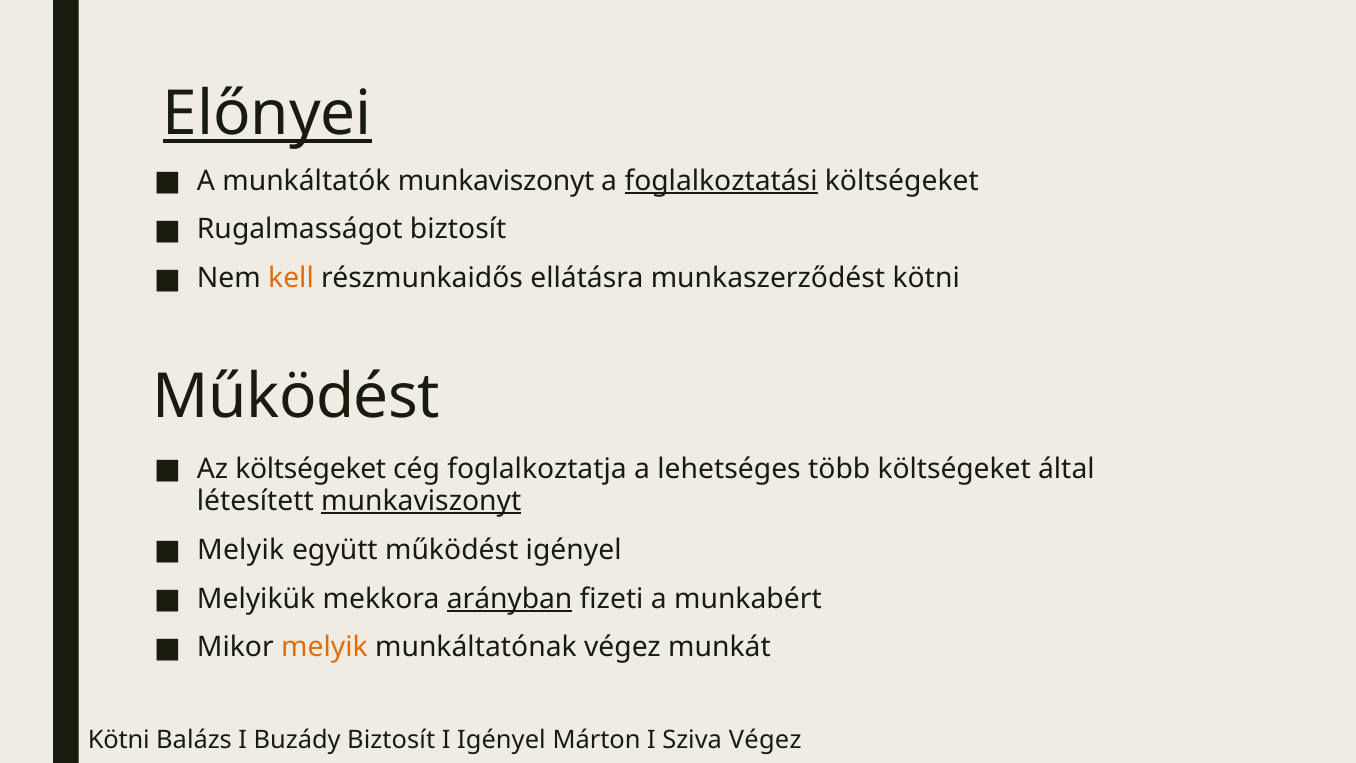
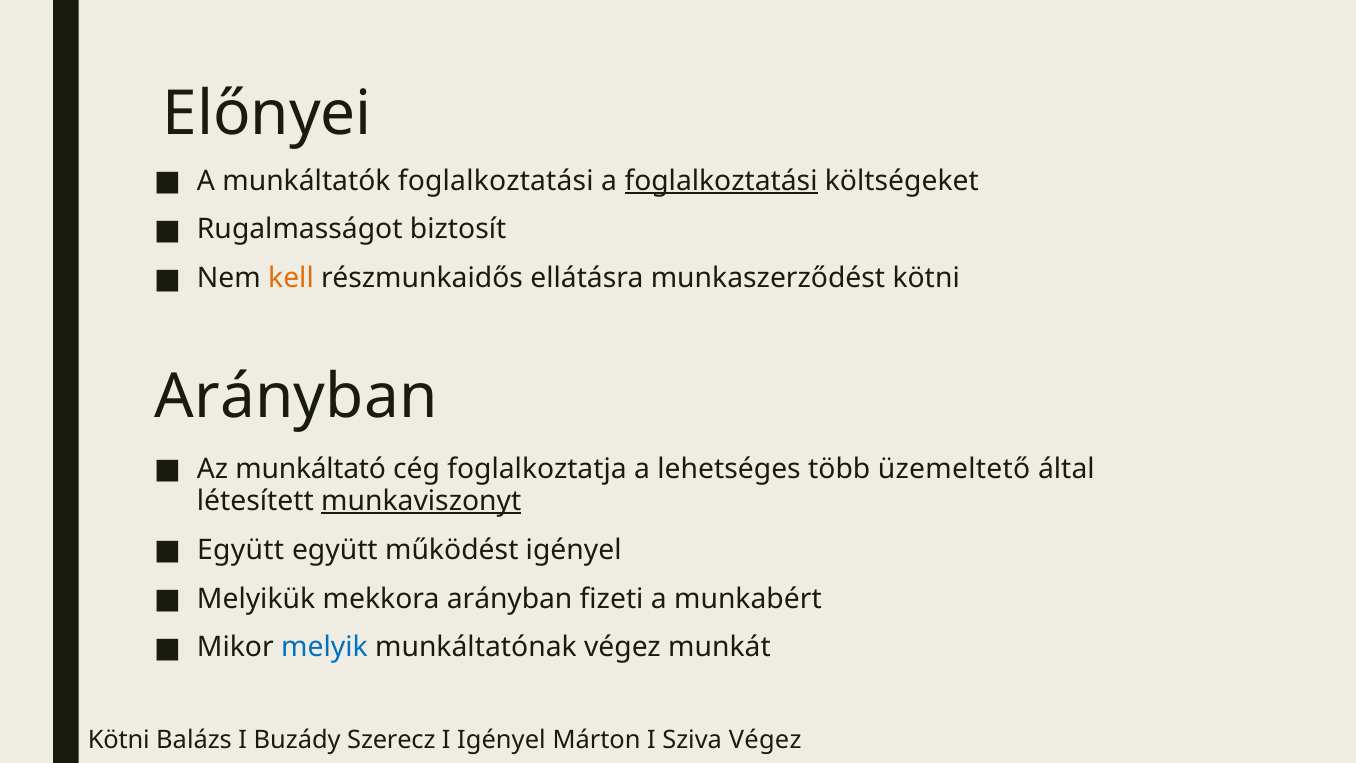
Előnyei underline: present -> none
munkáltatók munkaviszonyt: munkaviszonyt -> foglalkoztatási
Működést at (296, 396): Működést -> Arányban
Az költségeket: költségeket -> munkáltató
több költségeket: költségeket -> üzemeltető
Melyik at (241, 550): Melyik -> Együtt
arányban at (510, 599) underline: present -> none
melyik at (324, 647) colour: orange -> blue
Buzády Biztosít: Biztosít -> Szerecz
